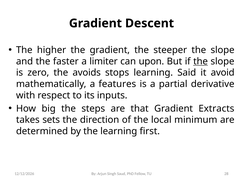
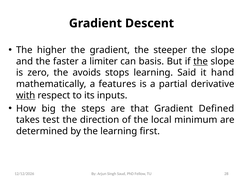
upon: upon -> basis
avoid: avoid -> hand
with underline: none -> present
Extracts: Extracts -> Defined
sets: sets -> test
